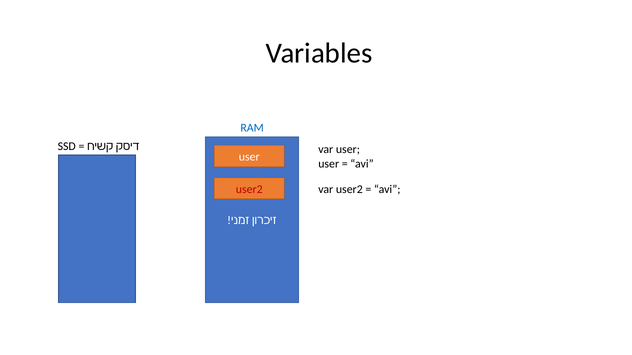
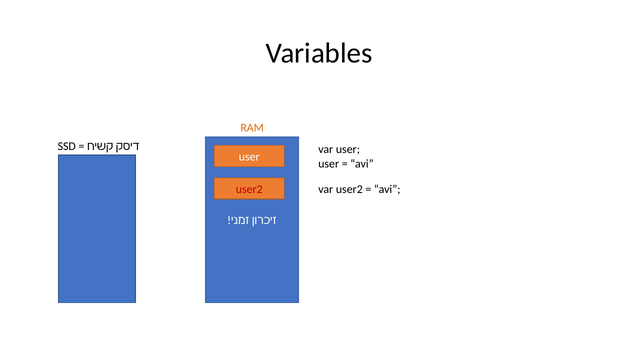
RAM colour: blue -> orange
